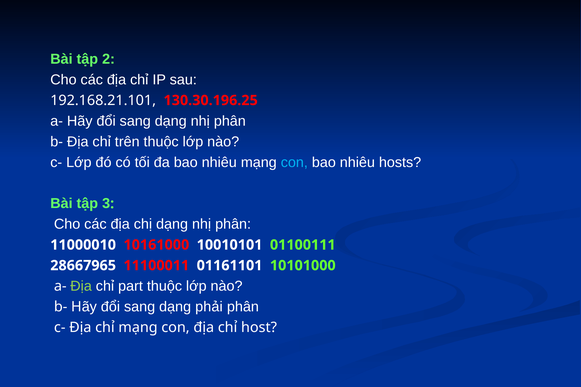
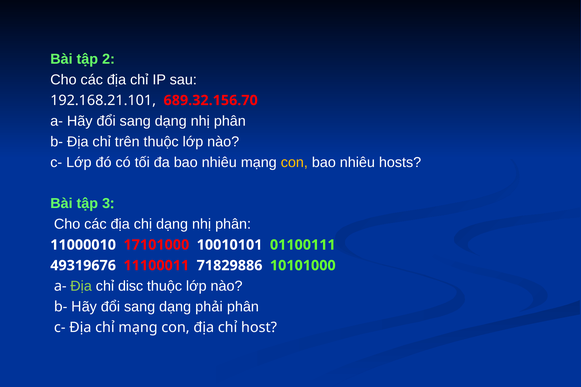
130.30.196.25: 130.30.196.25 -> 689.32.156.70
con at (294, 162) colour: light blue -> yellow
10161000: 10161000 -> 17101000
28667965: 28667965 -> 49319676
01161101: 01161101 -> 71829886
part: part -> disc
